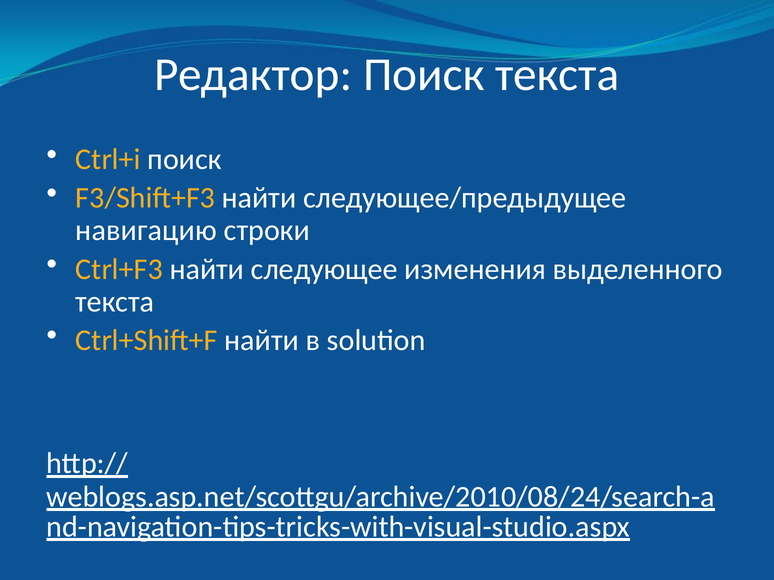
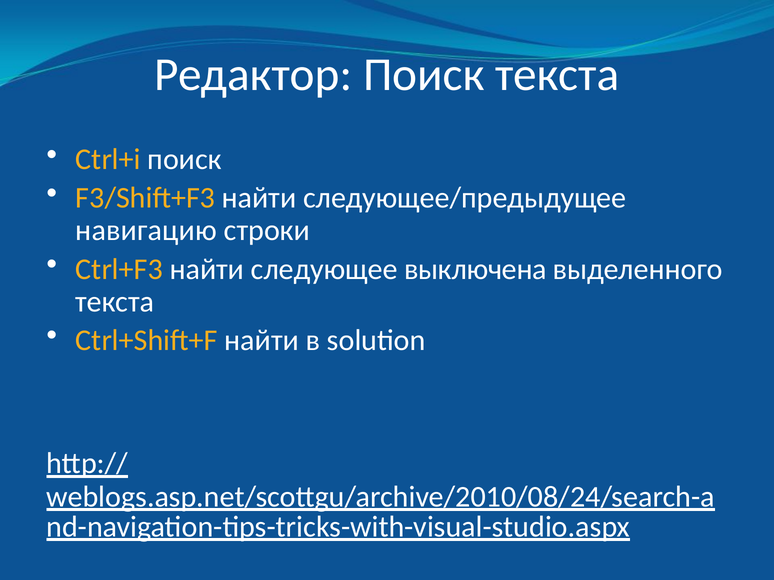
изменения: изменения -> выключена
